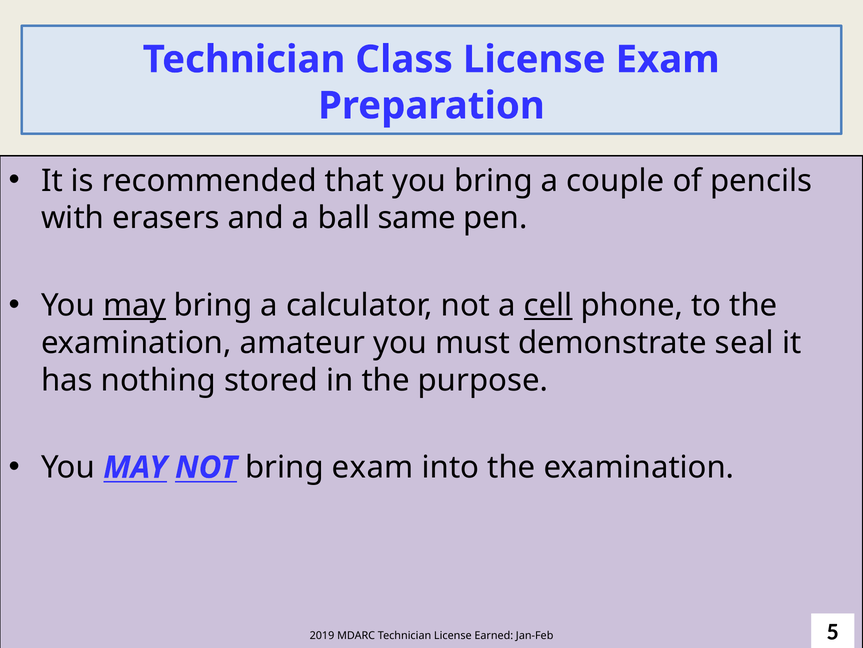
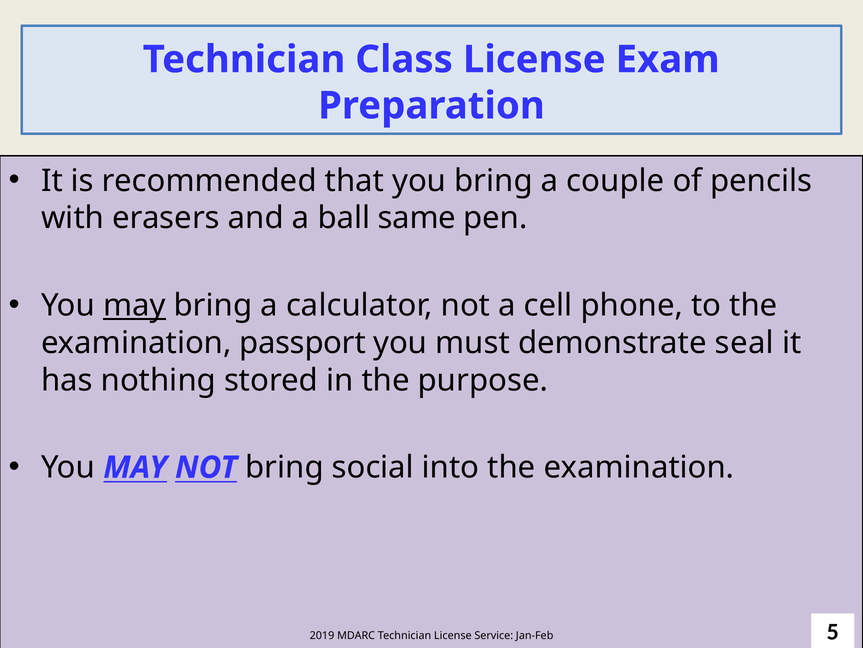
cell underline: present -> none
amateur: amateur -> passport
bring exam: exam -> social
Earned: Earned -> Service
